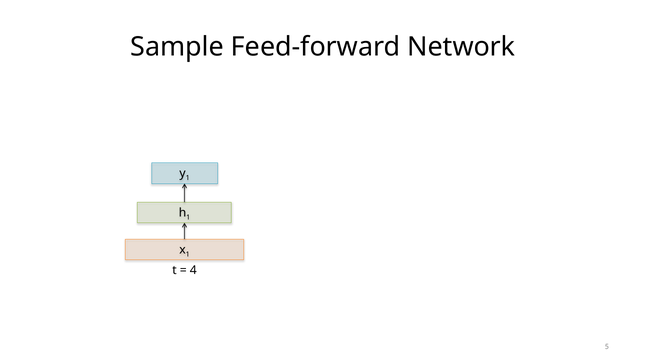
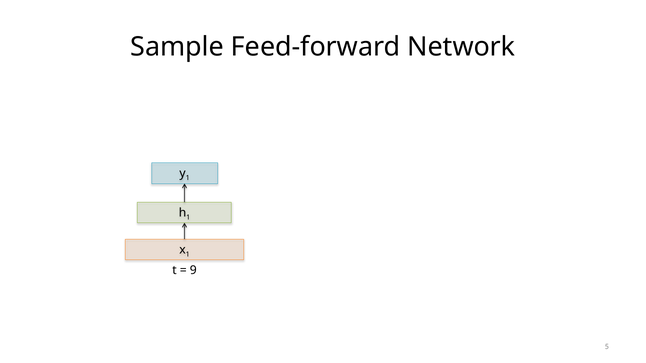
4: 4 -> 9
